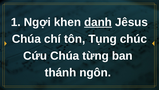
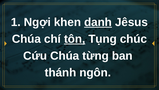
tôn underline: none -> present
